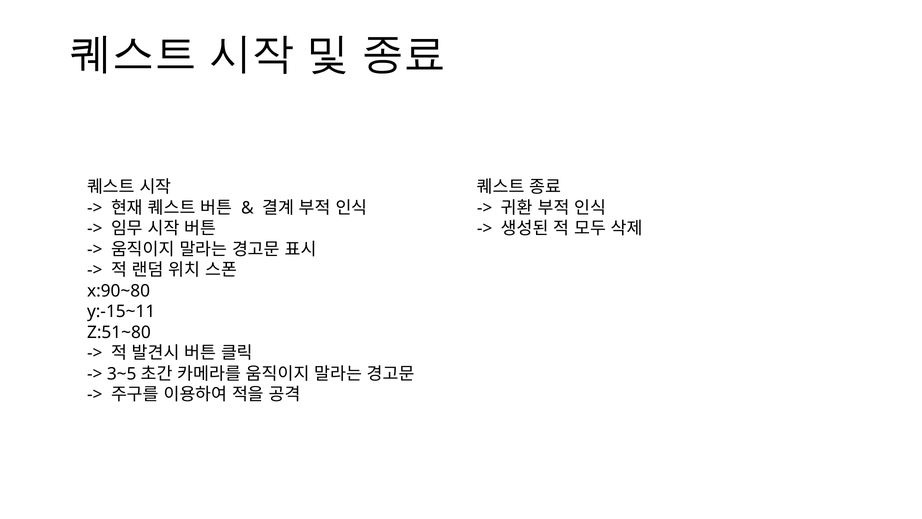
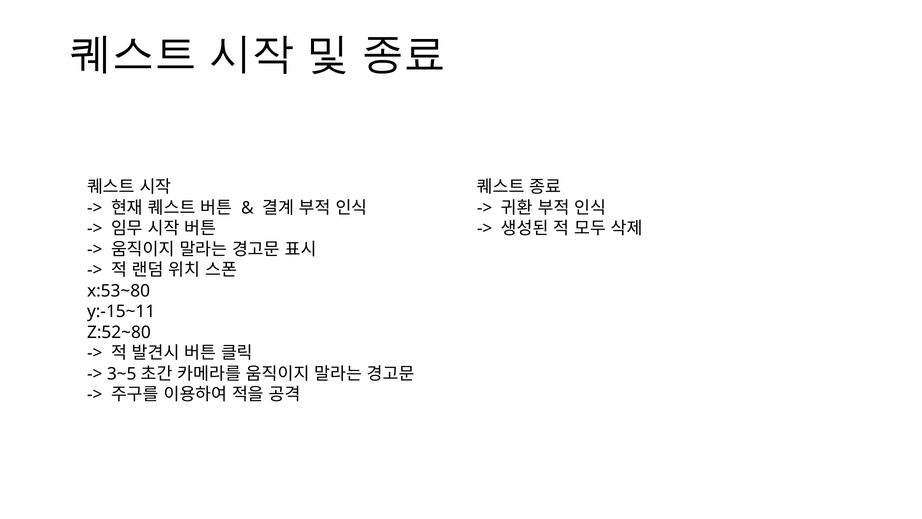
x:90~80: x:90~80 -> x:53~80
Z:51~80: Z:51~80 -> Z:52~80
